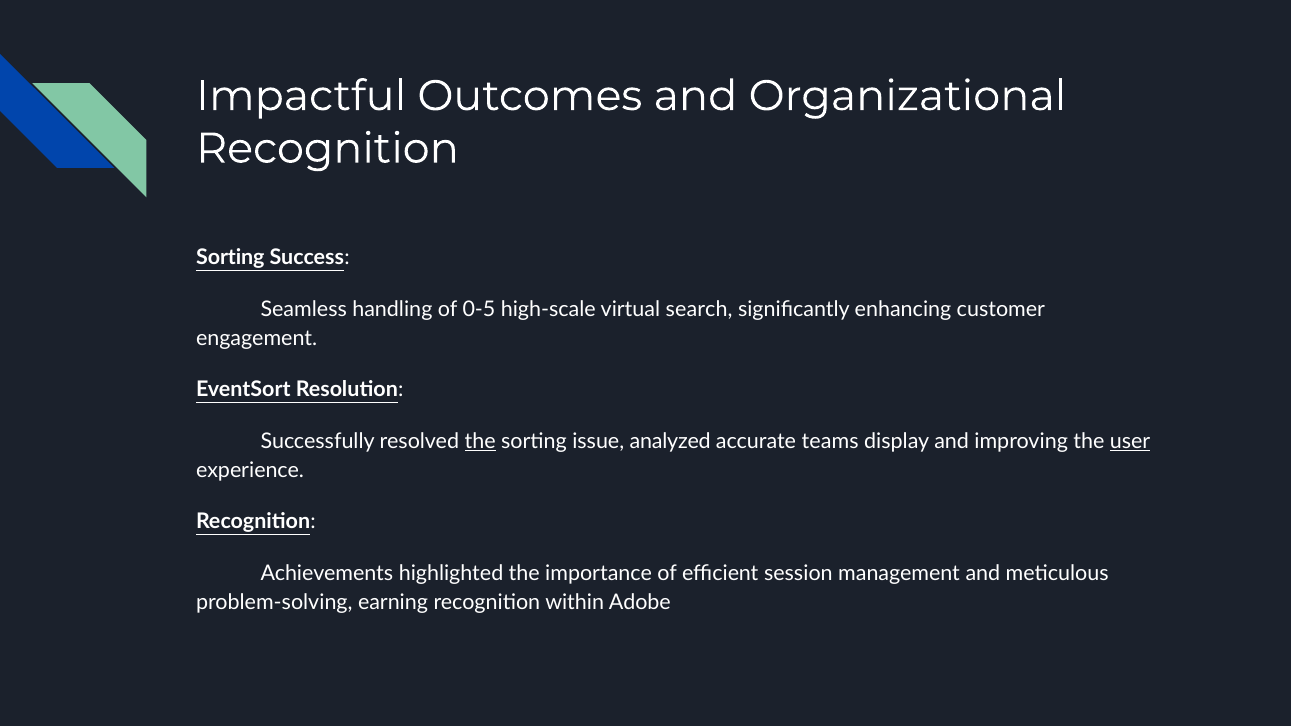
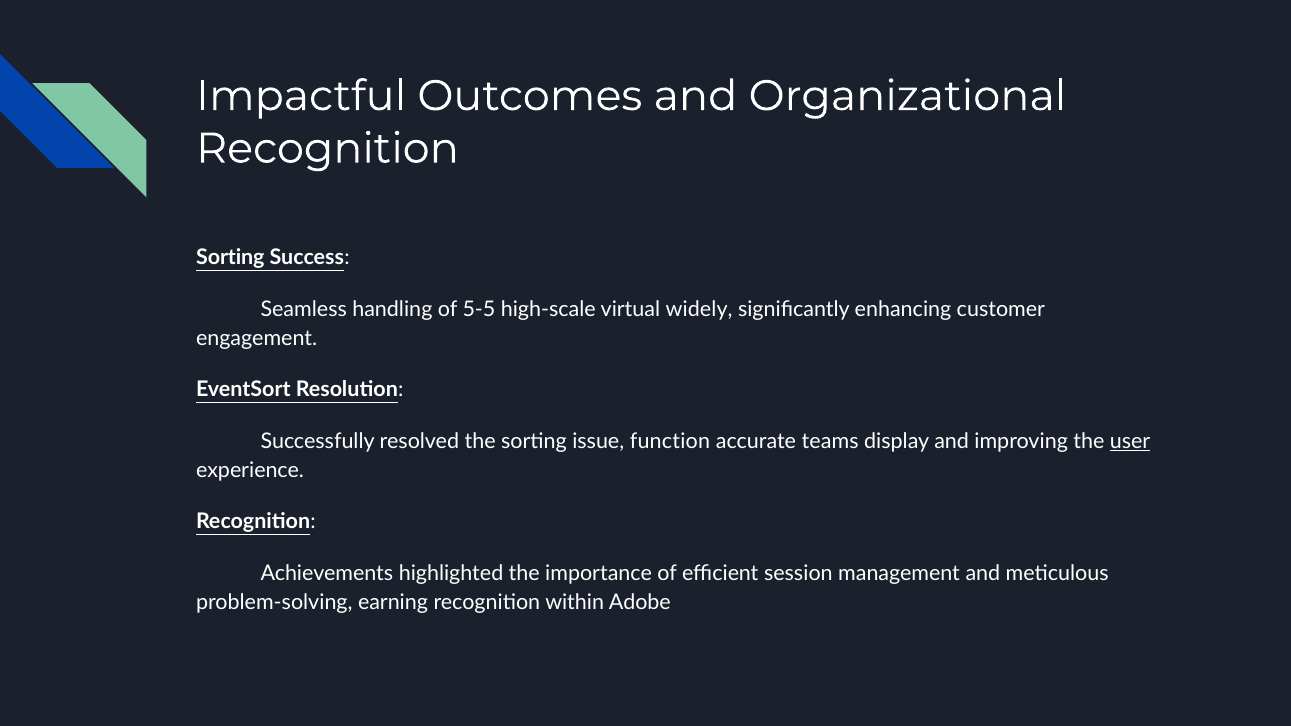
0-5: 0-5 -> 5-5
search: search -> widely
the at (480, 441) underline: present -> none
analyzed: analyzed -> function
